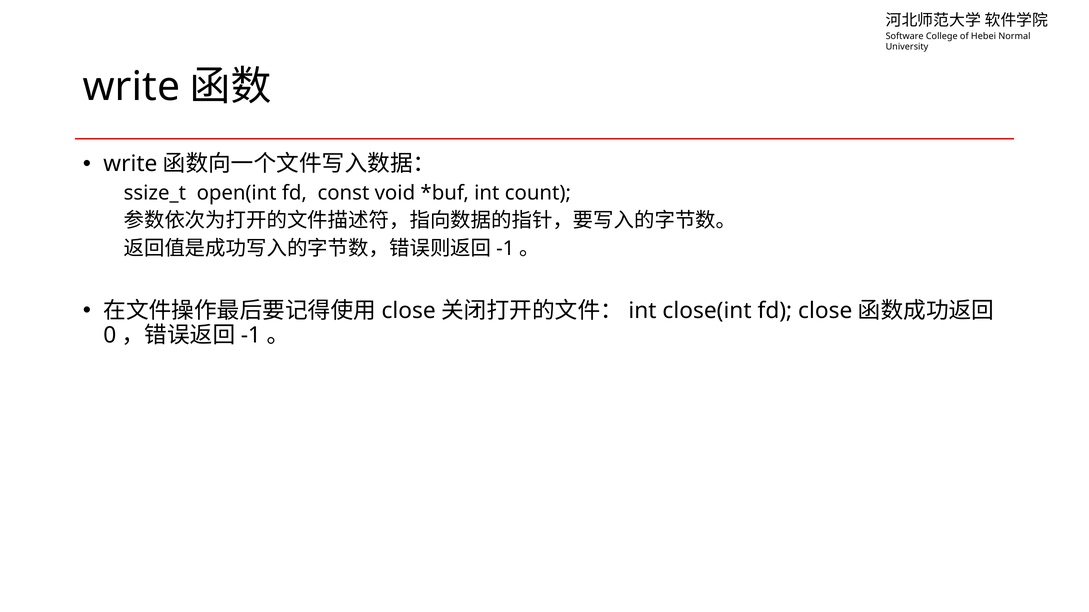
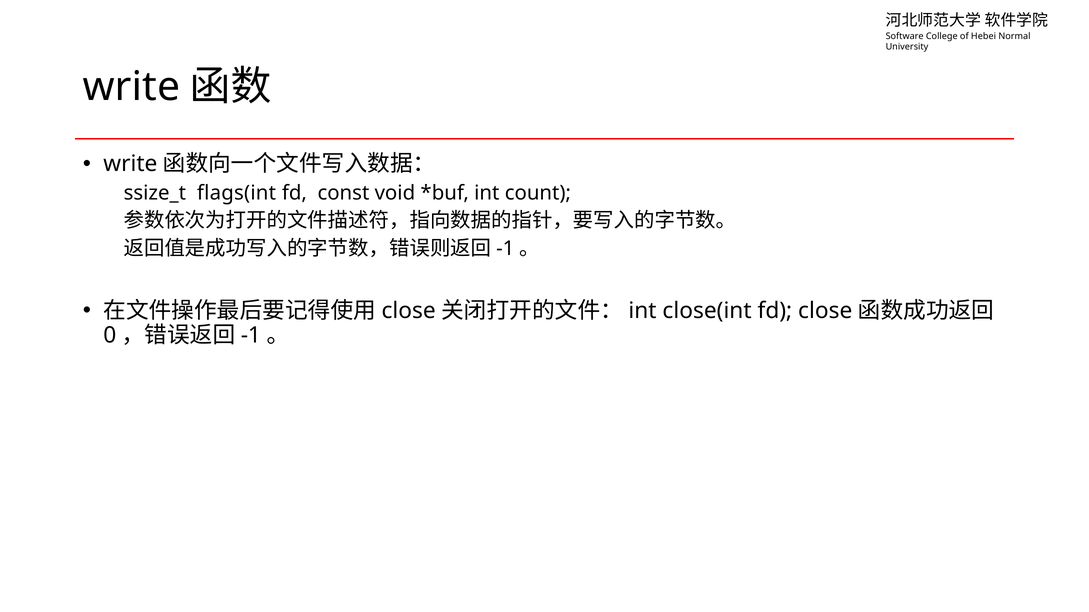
open(int: open(int -> flags(int
